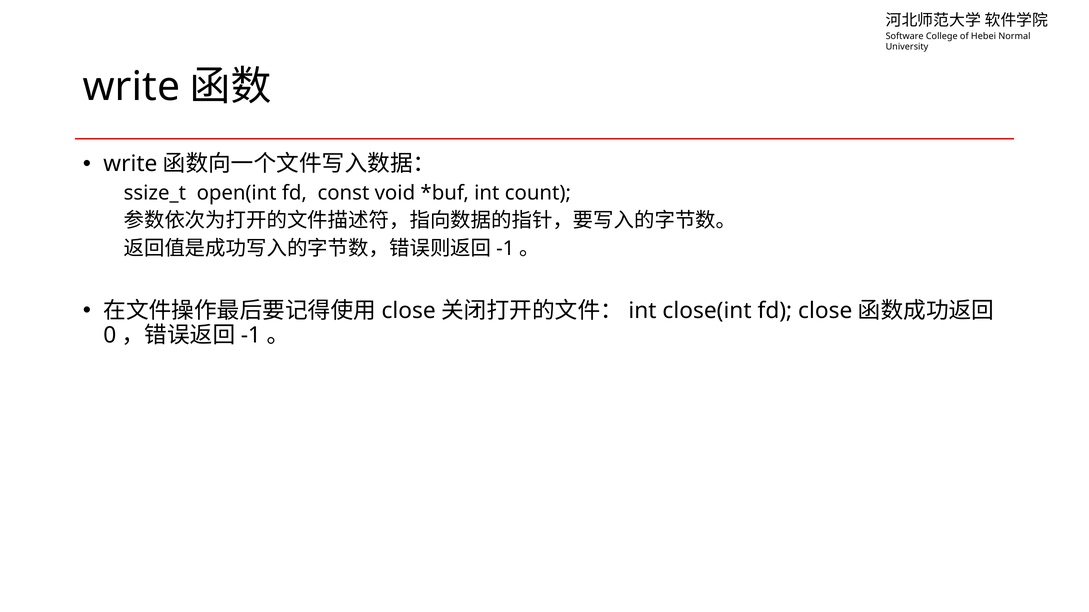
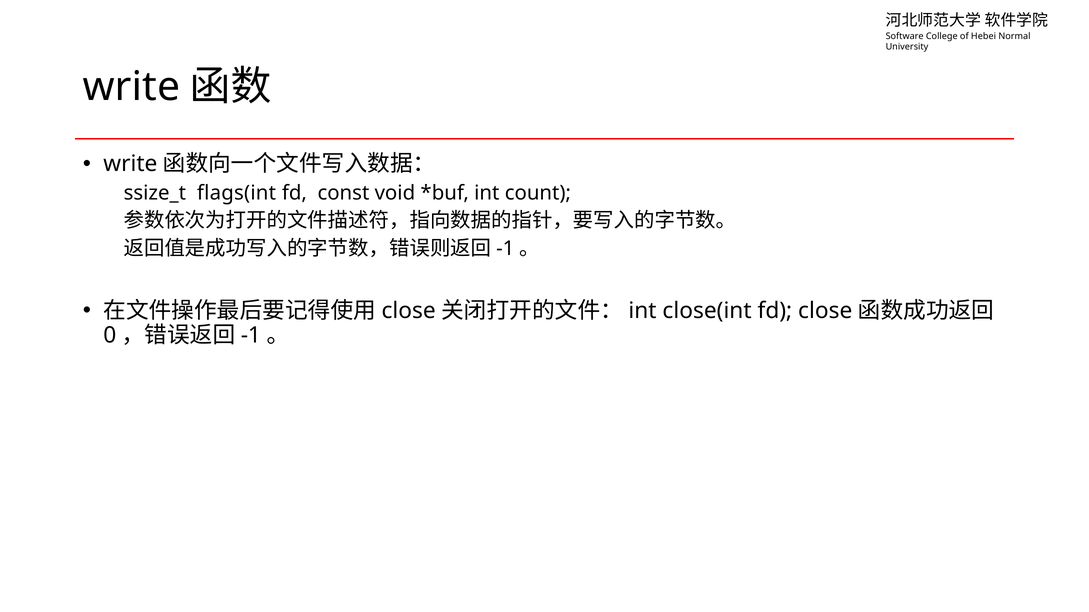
open(int: open(int -> flags(int
